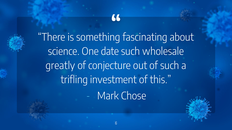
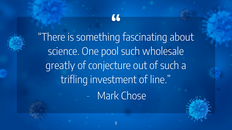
date: date -> pool
this: this -> line
